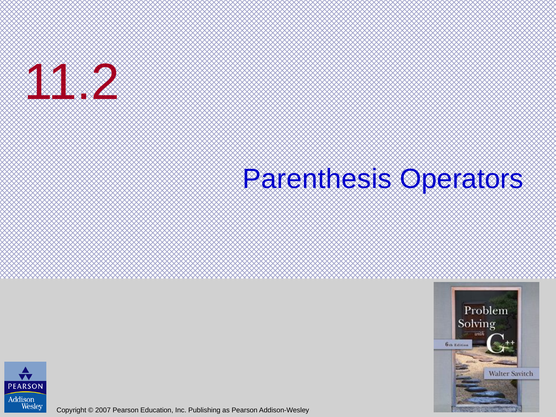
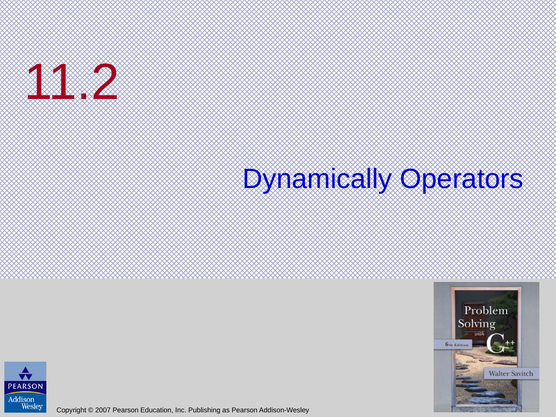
Parenthesis: Parenthesis -> Dynamically
